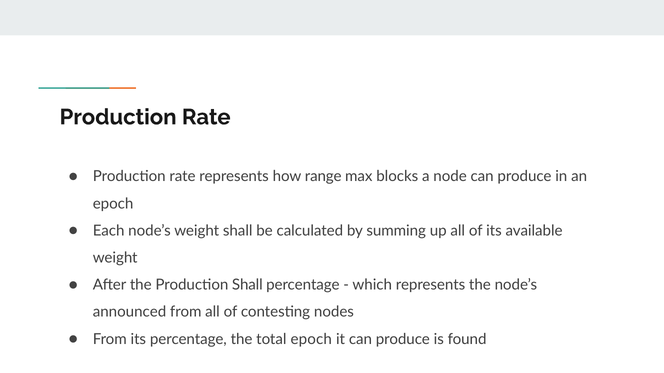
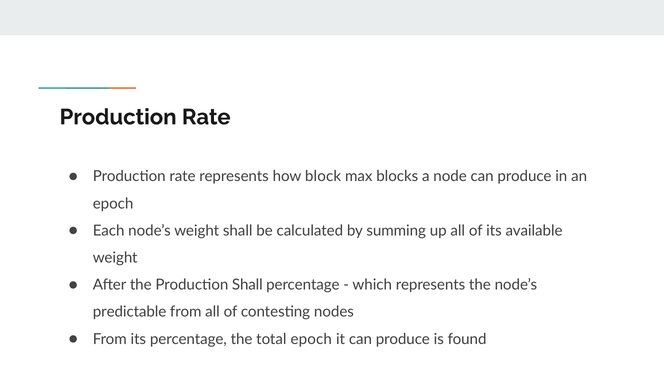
range: range -> block
announced: announced -> predictable
